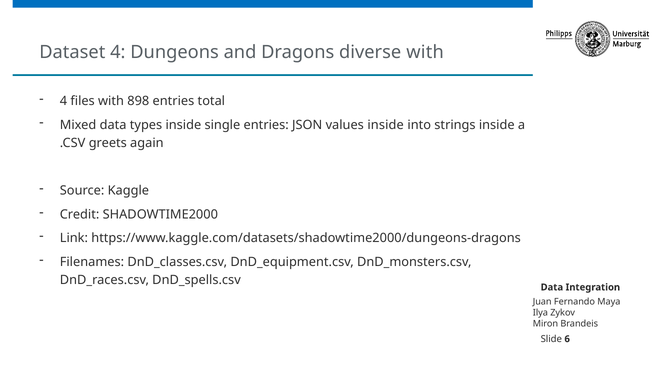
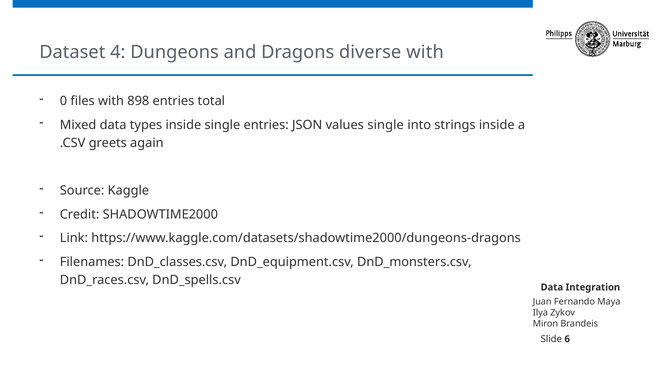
4 at (64, 101): 4 -> 0
values inside: inside -> single
